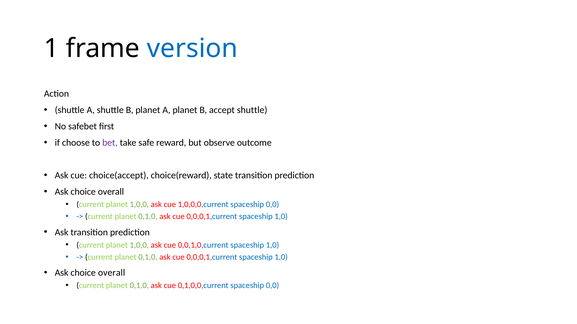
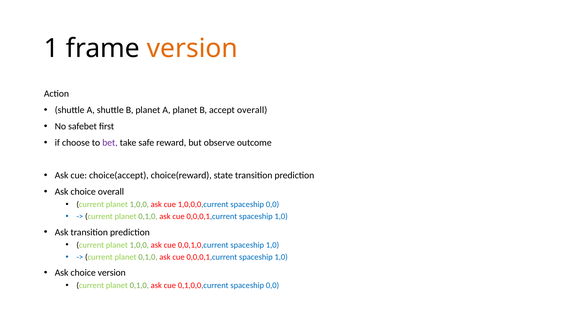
version at (192, 48) colour: blue -> orange
accept shuttle: shuttle -> overall
overall at (112, 273): overall -> version
